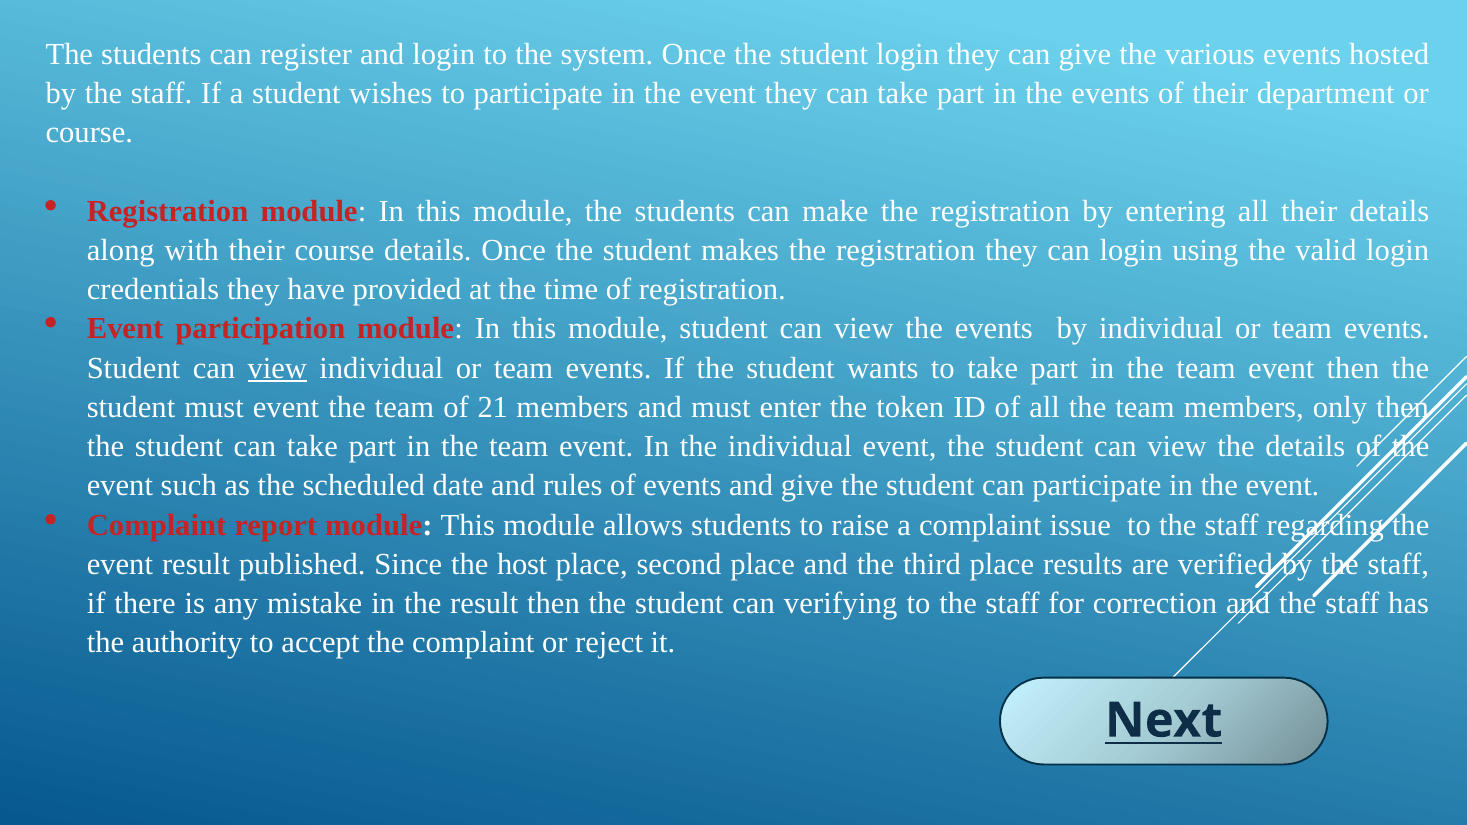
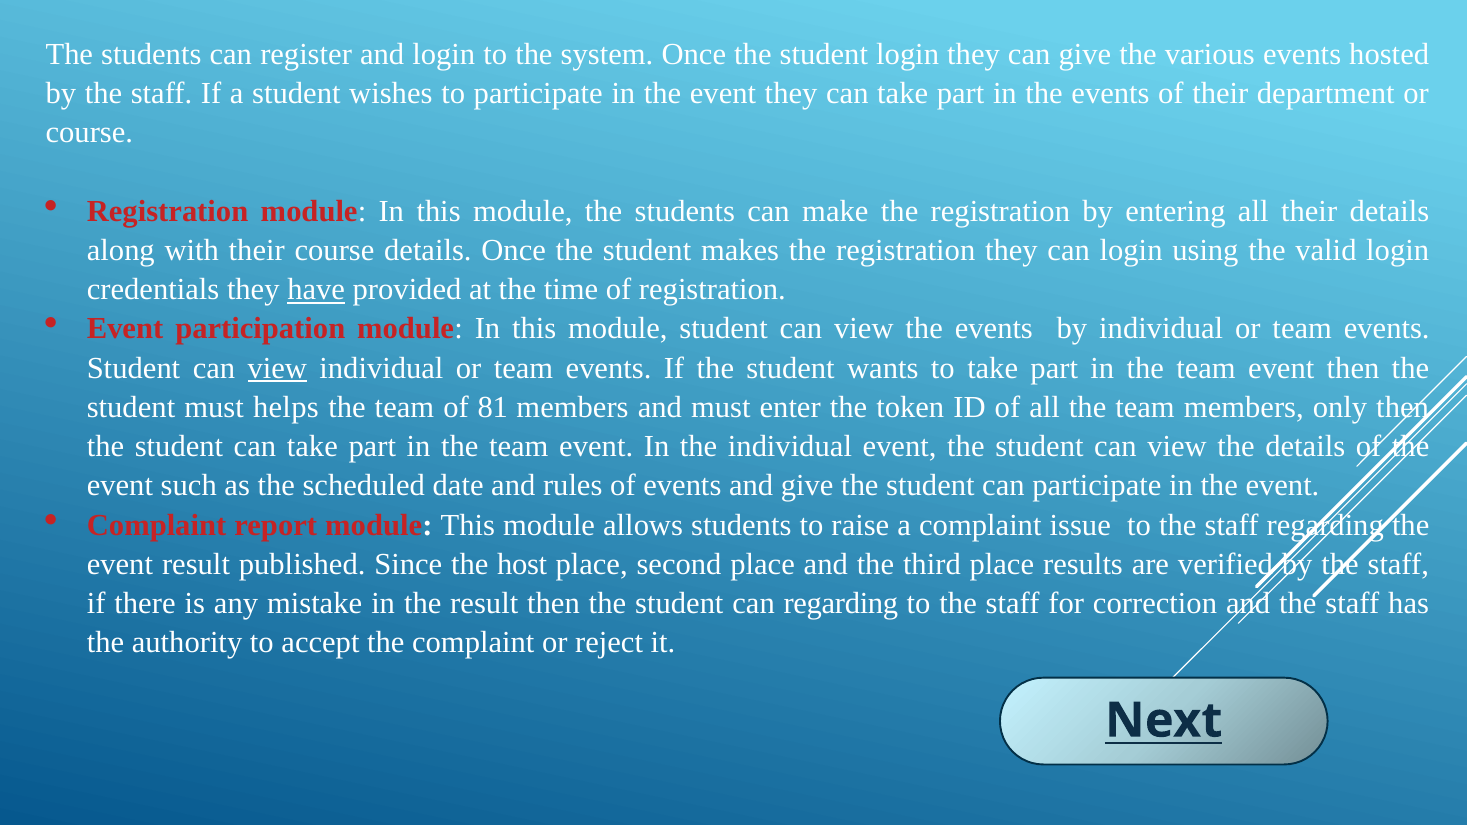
have underline: none -> present
must event: event -> helps
21: 21 -> 81
can verifying: verifying -> regarding
